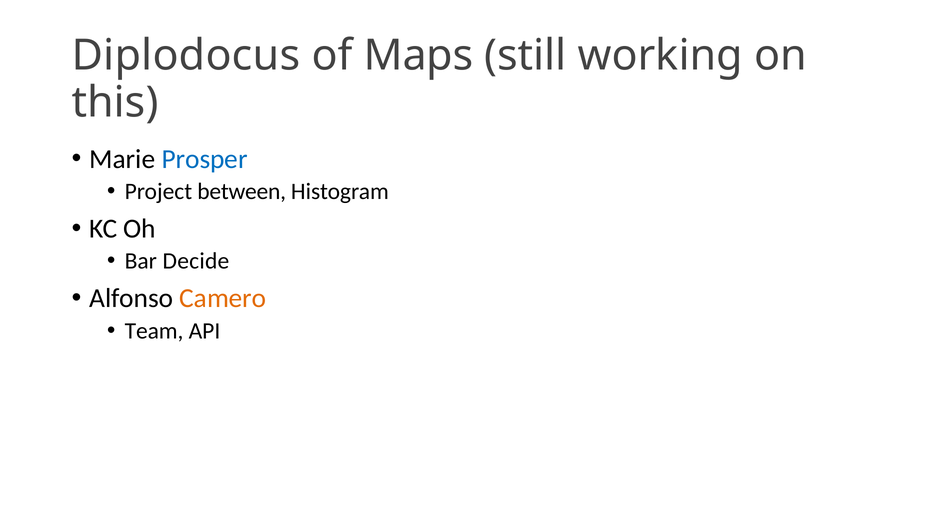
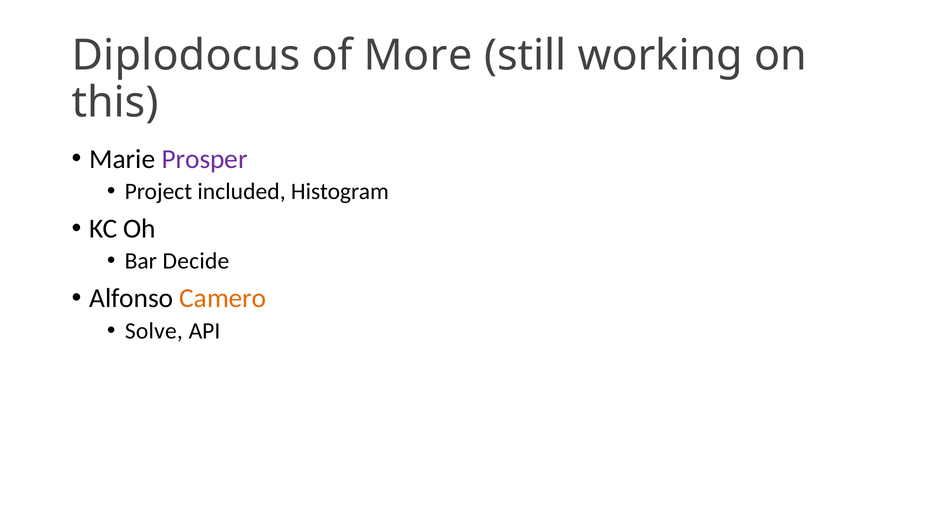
Maps: Maps -> More
Prosper colour: blue -> purple
between: between -> included
Team: Team -> Solve
